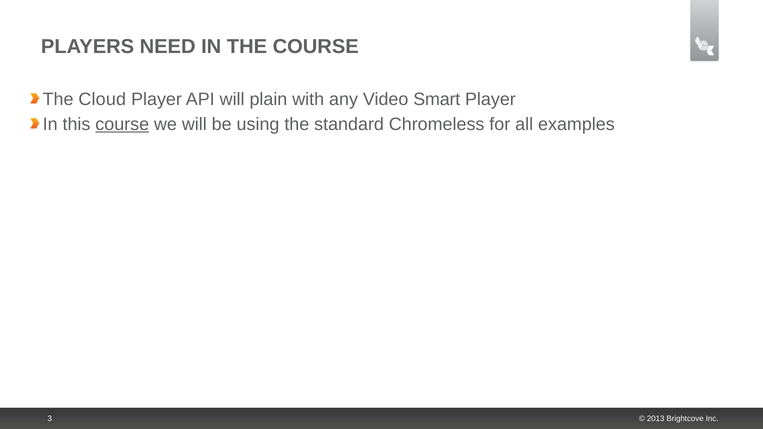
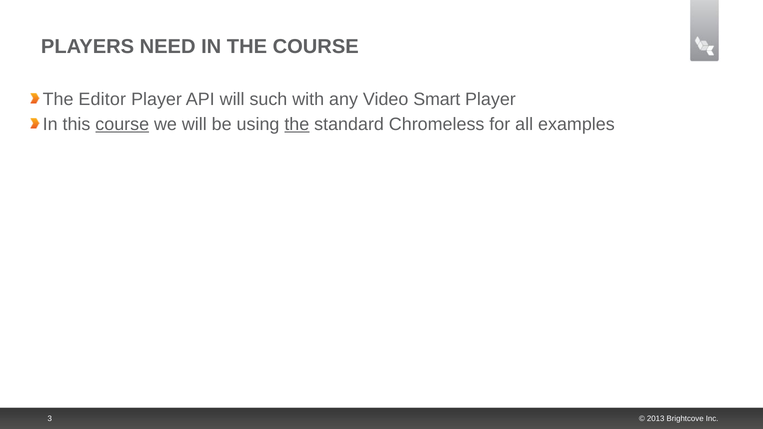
Cloud: Cloud -> Editor
plain: plain -> such
the at (297, 124) underline: none -> present
